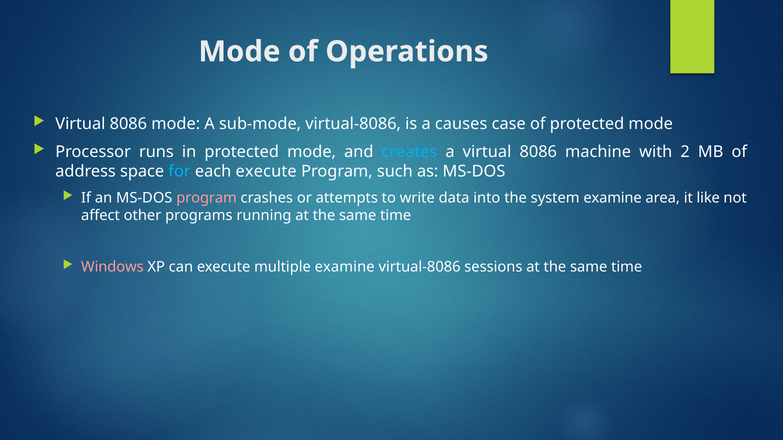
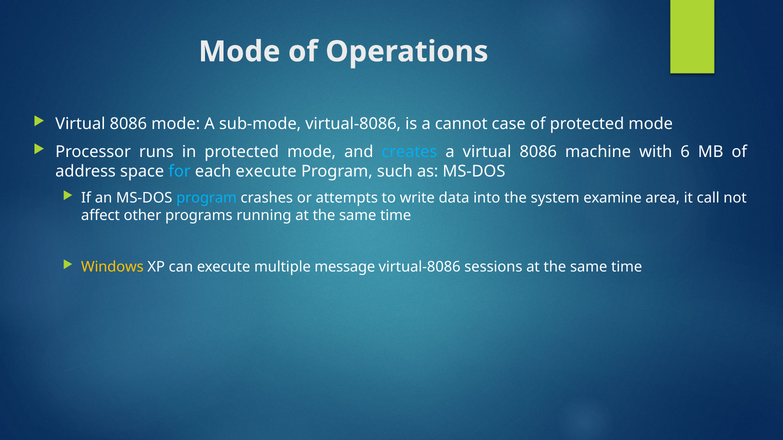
causes: causes -> cannot
2: 2 -> 6
program at (207, 198) colour: pink -> light blue
like: like -> call
Windows colour: pink -> yellow
multiple examine: examine -> message
